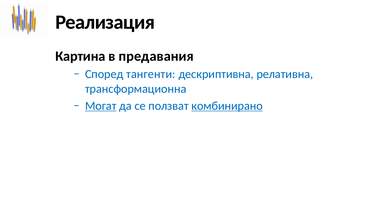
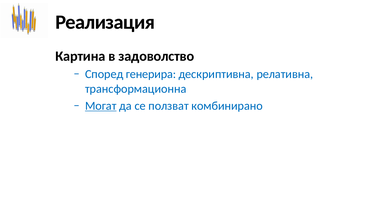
предавания: предавания -> задоволство
тангенти: тангенти -> генерира
комбинирано underline: present -> none
